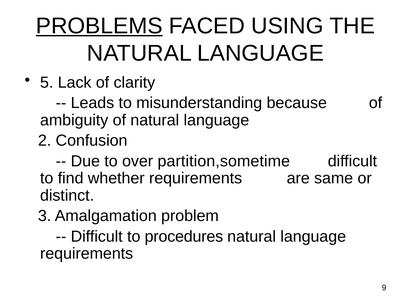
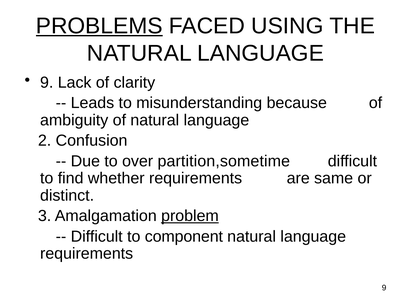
5 at (47, 83): 5 -> 9
problem underline: none -> present
procedures: procedures -> component
